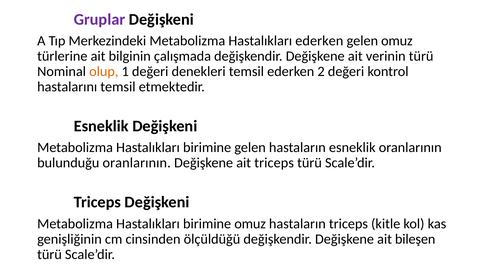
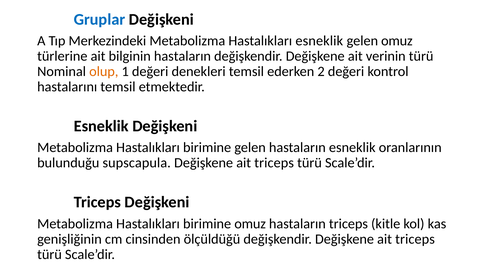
Gruplar colour: purple -> blue
Hastalıkları ederken: ederken -> esneklik
bilginin çalışmada: çalışmada -> hastaların
bulunduğu oranlarının: oranlarının -> supscapula
değişkendir Değişkene ait bileşen: bileşen -> triceps
